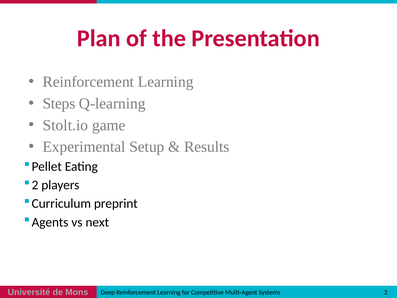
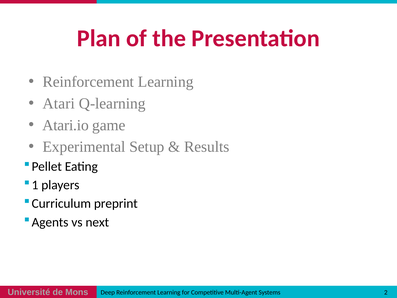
Steps: Steps -> Atari
Stolt.io: Stolt.io -> Atari.io
2 at (35, 185): 2 -> 1
